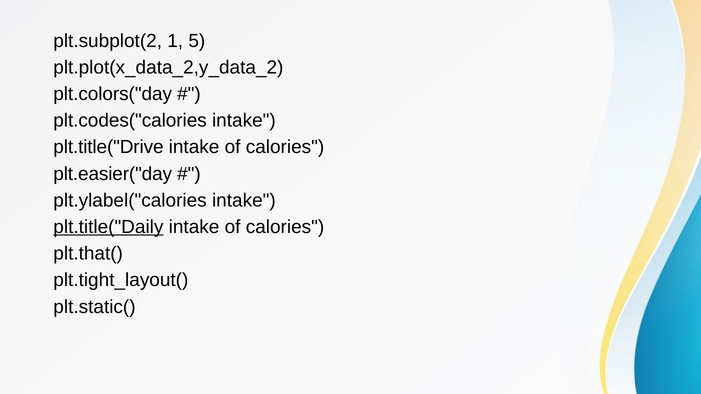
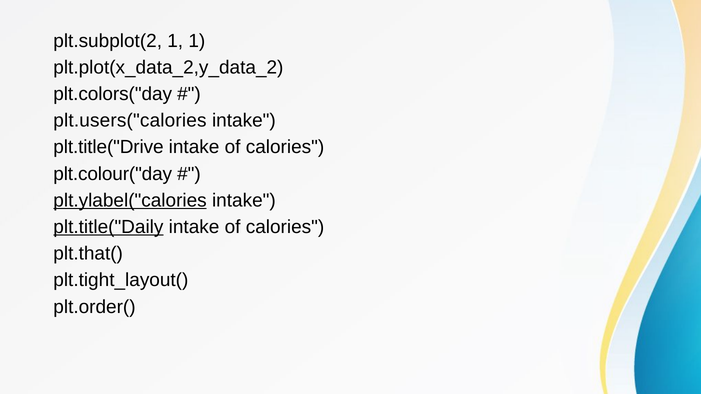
1 5: 5 -> 1
plt.codes("calories: plt.codes("calories -> plt.users("calories
plt.easier("day: plt.easier("day -> plt.colour("day
plt.ylabel("calories underline: none -> present
plt.static(: plt.static( -> plt.order(
